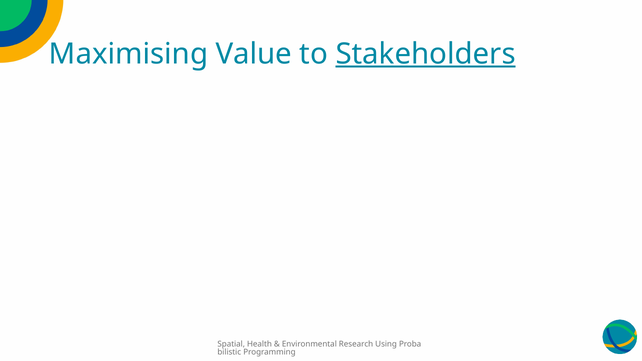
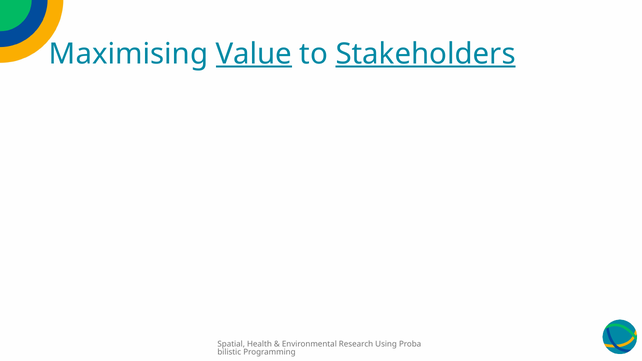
Value underline: none -> present
